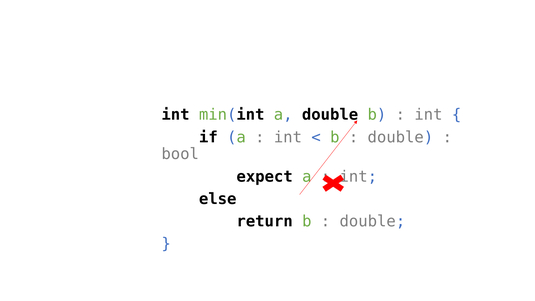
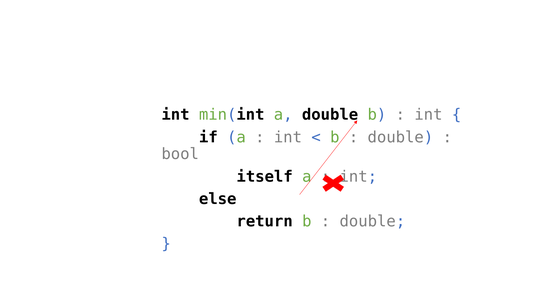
expect: expect -> itself
